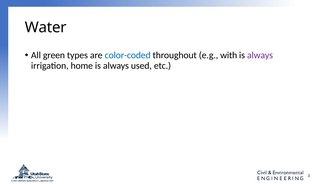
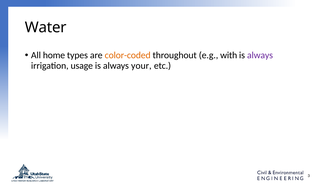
green: green -> home
color-coded colour: blue -> orange
home: home -> usage
used: used -> your
